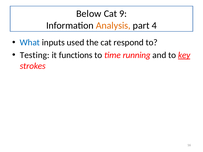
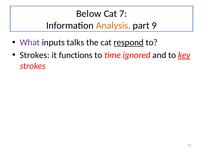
9: 9 -> 7
4: 4 -> 9
What colour: blue -> purple
used: used -> talks
respond underline: none -> present
Testing at (35, 55): Testing -> Strokes
running: running -> ignored
